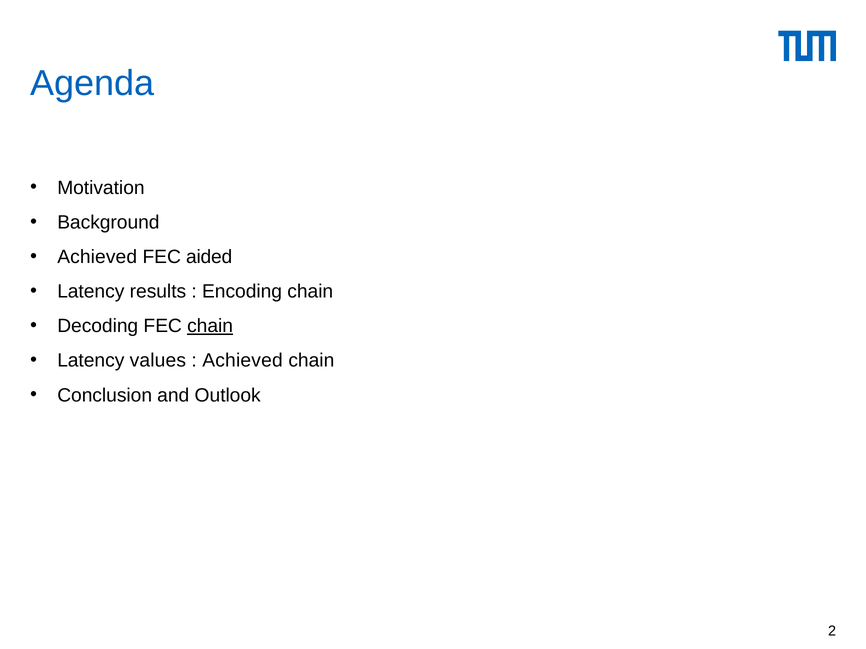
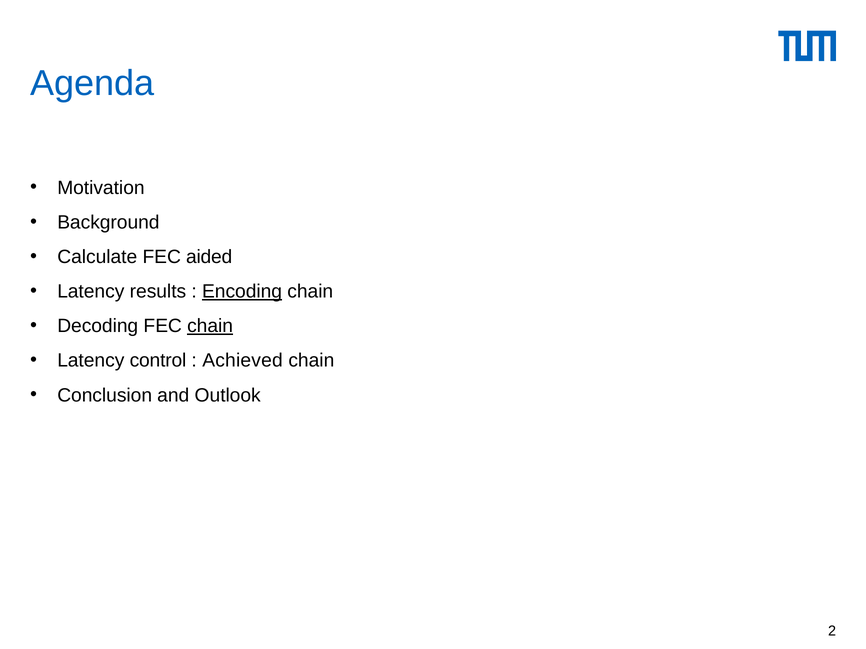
Achieved at (97, 257): Achieved -> Calculate
Encoding underline: none -> present
values: values -> control
